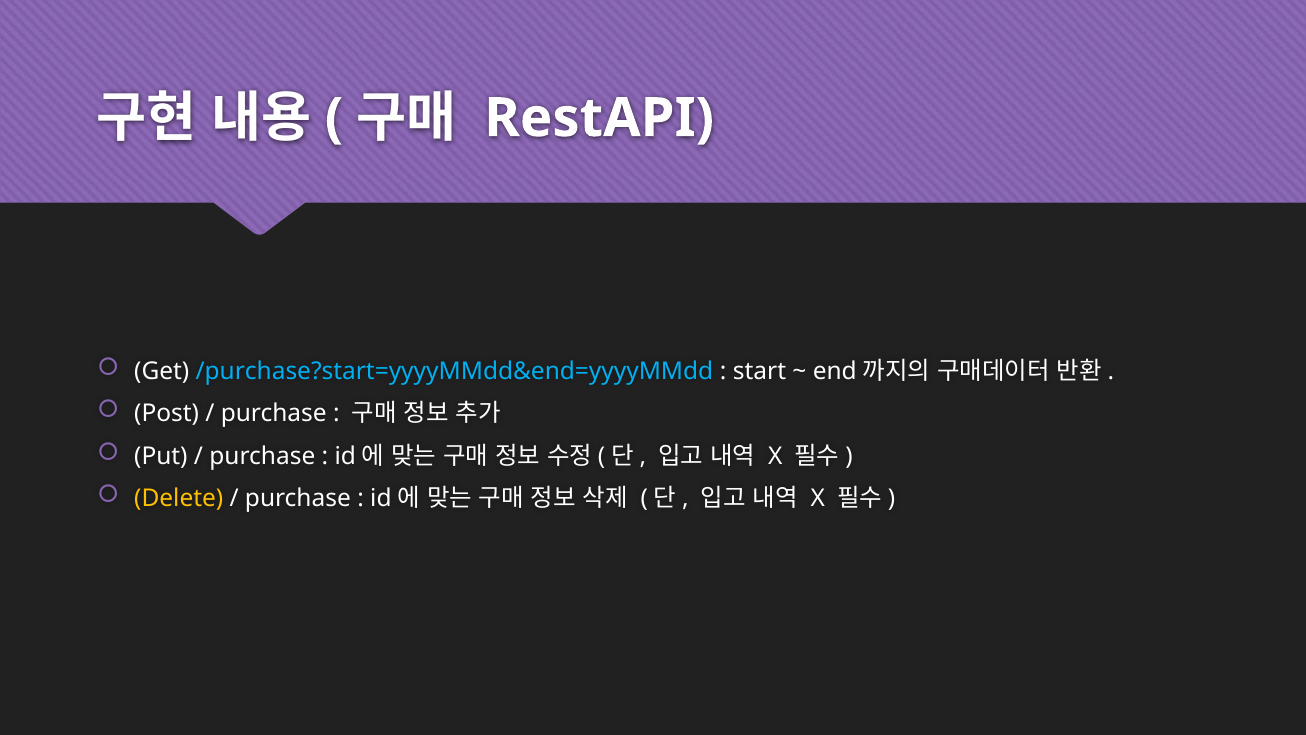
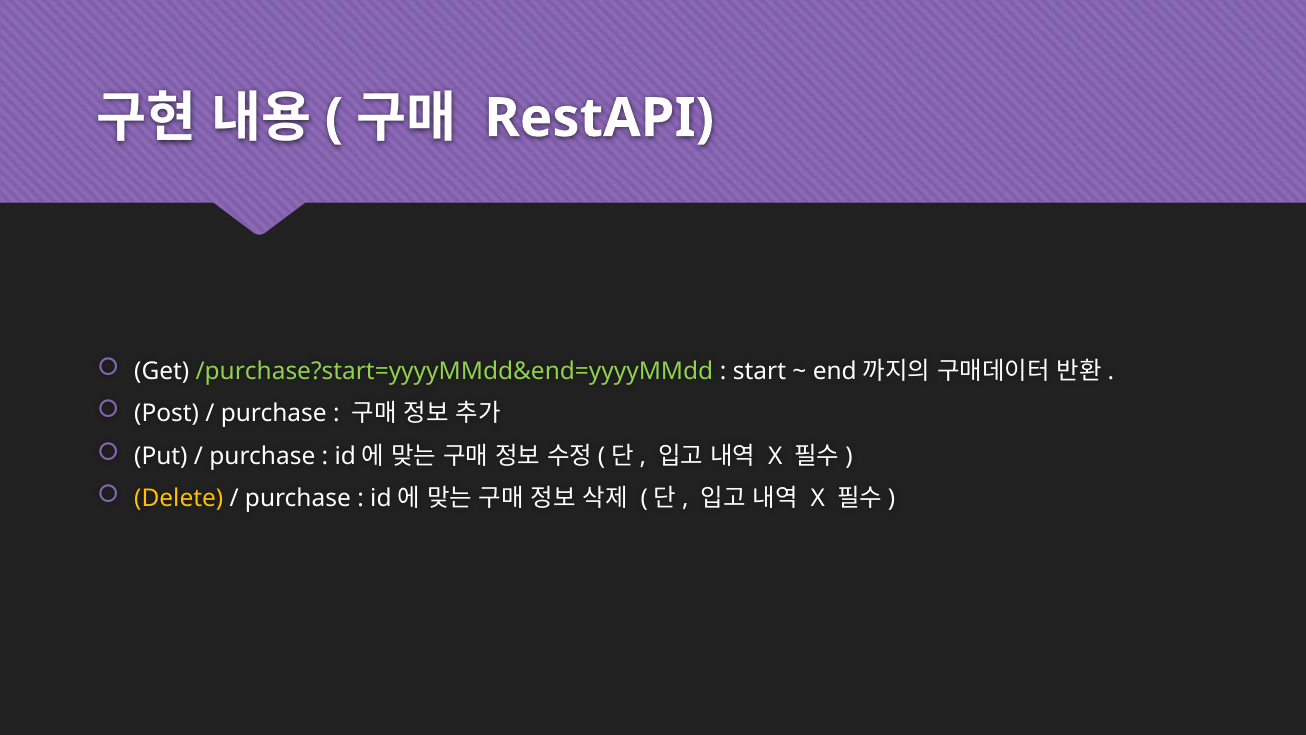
/purchase?start=yyyyMMdd&end=yyyyMMdd colour: light blue -> light green
